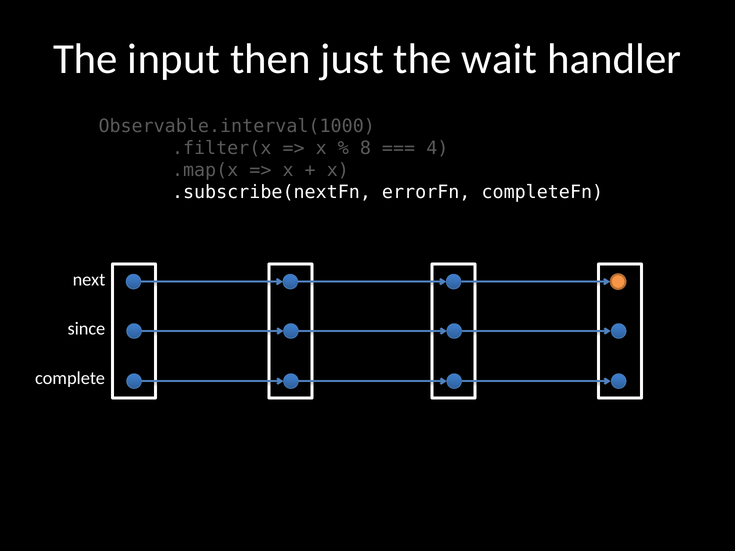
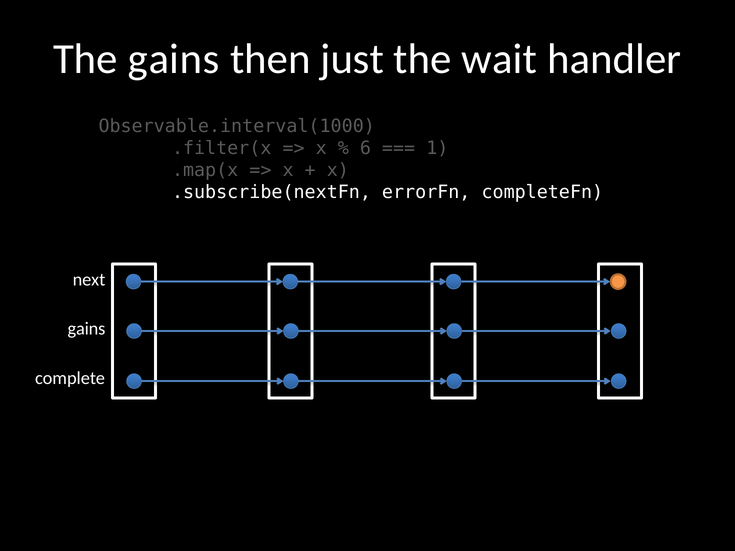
The input: input -> gains
8: 8 -> 6
4: 4 -> 1
since at (86, 329): since -> gains
